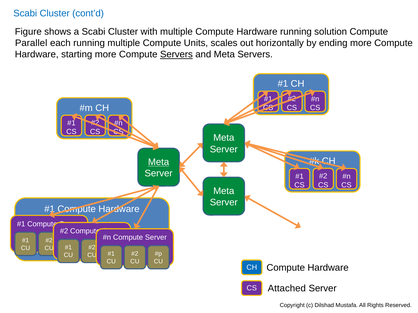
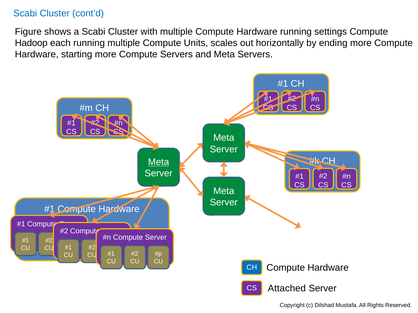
solution: solution -> settings
Parallel: Parallel -> Hadoop
Servers at (176, 55) underline: present -> none
